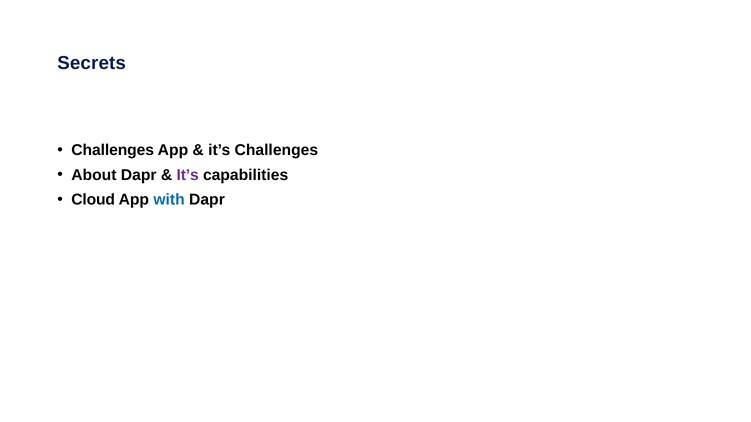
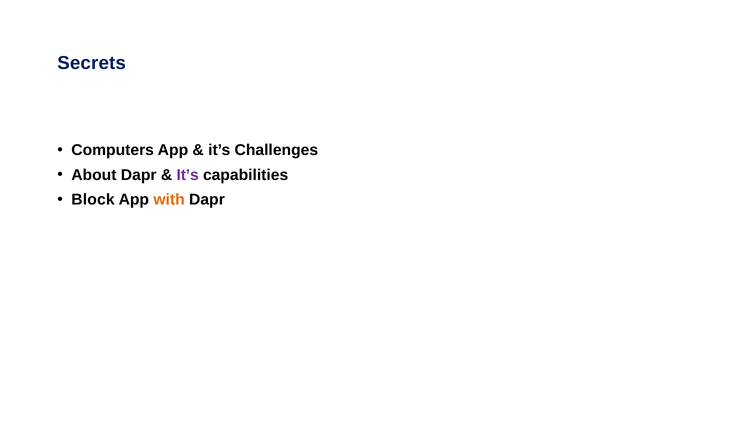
Challenges at (113, 150): Challenges -> Computers
Cloud: Cloud -> Block
with colour: blue -> orange
